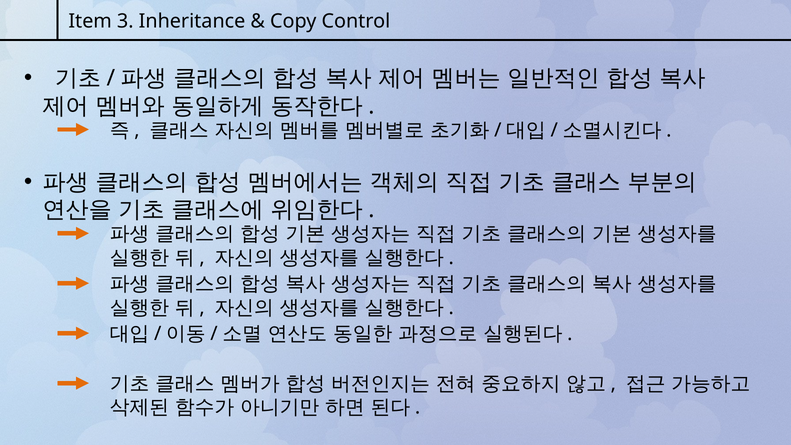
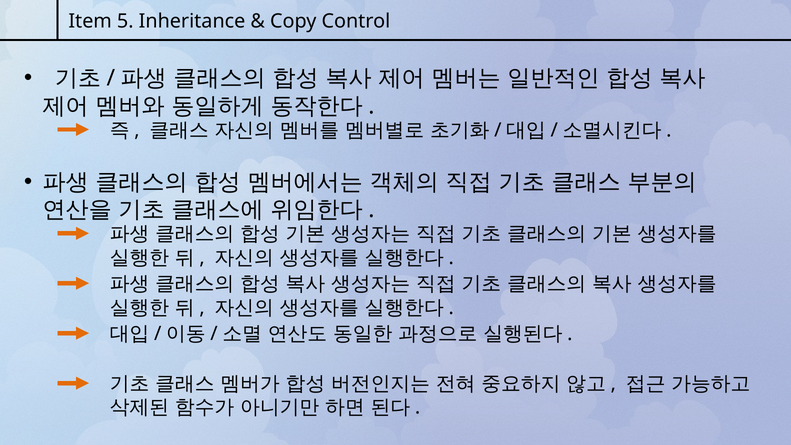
3: 3 -> 5
